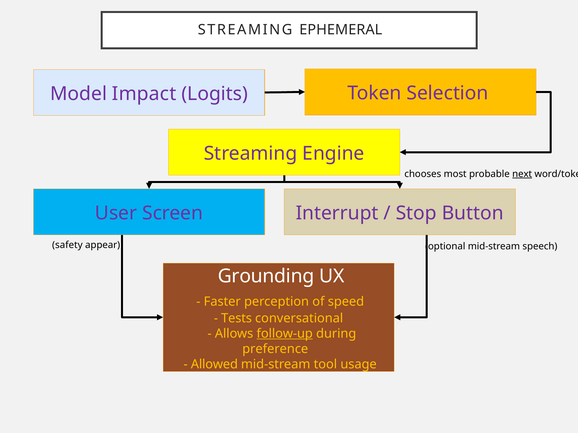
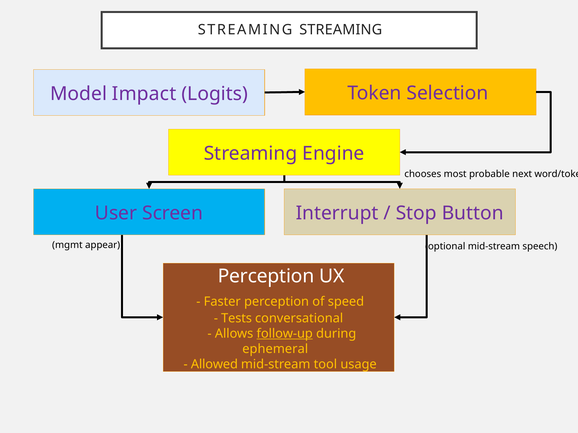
STREAMING EPHEMERAL: EPHEMERAL -> STREAMING
next underline: present -> none
safety: safety -> mgmt
Grounding at (266, 277): Grounding -> Perception
preference: preference -> ephemeral
